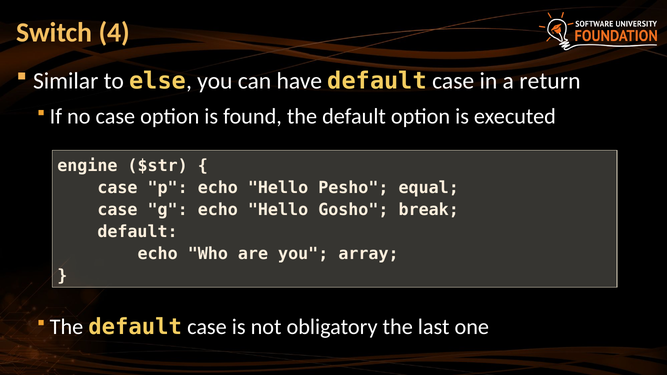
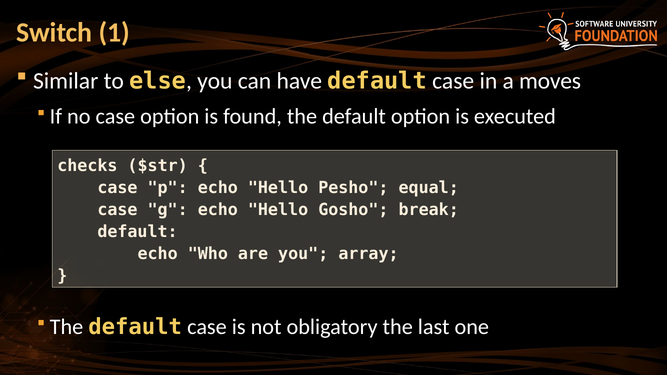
4: 4 -> 1
return: return -> moves
engine: engine -> checks
